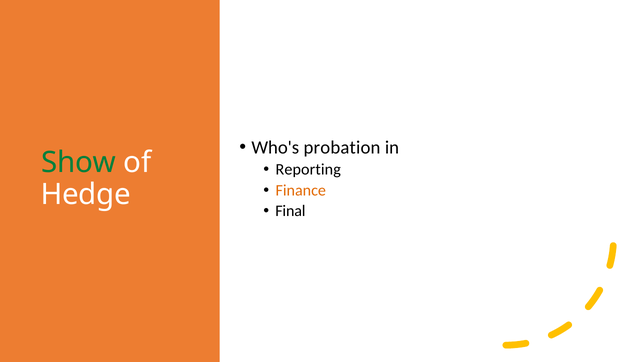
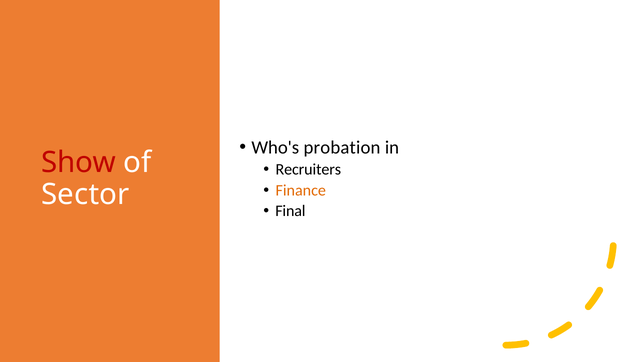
Show colour: green -> red
Reporting: Reporting -> Recruiters
Hedge: Hedge -> Sector
